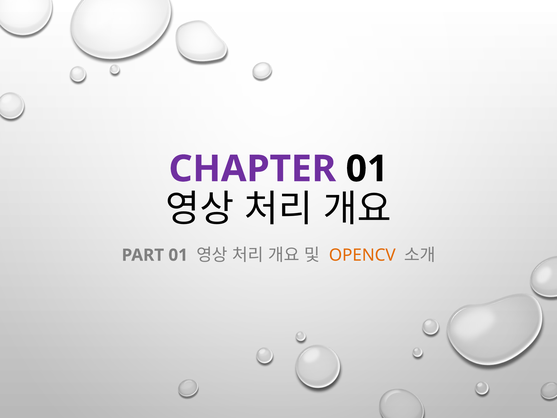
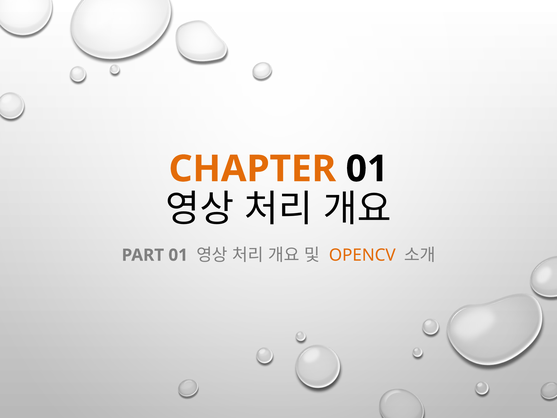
CHAPTER colour: purple -> orange
